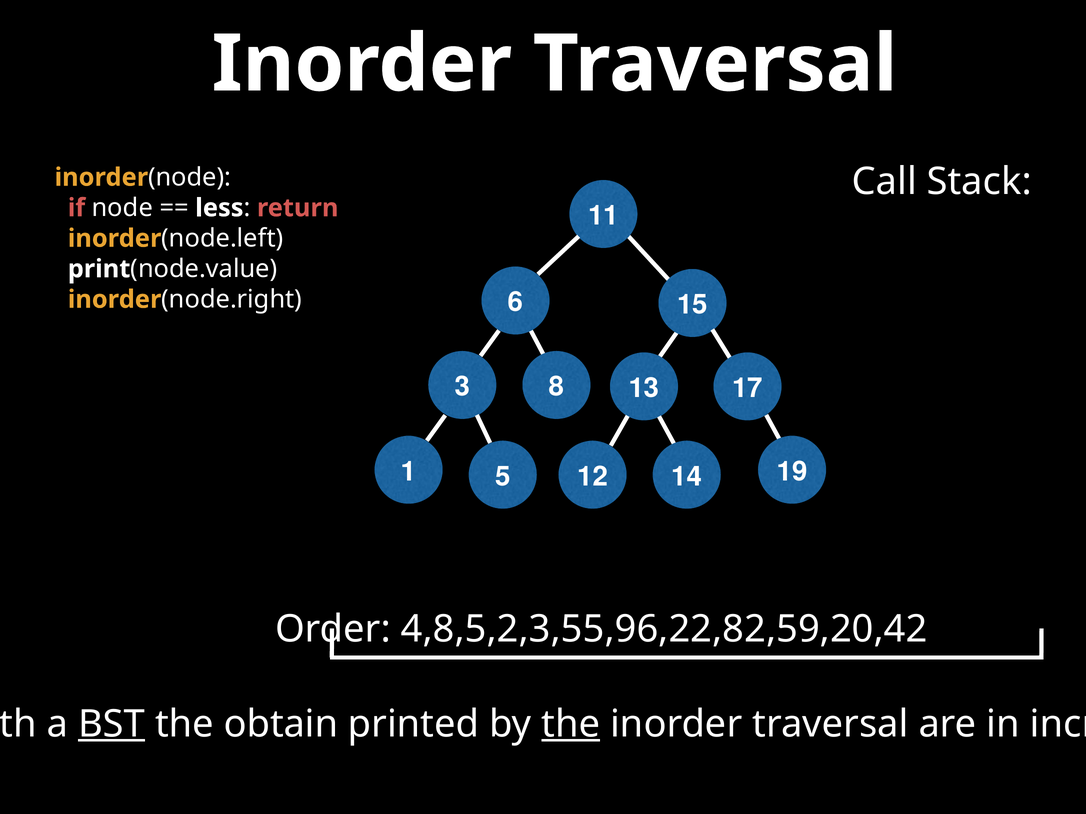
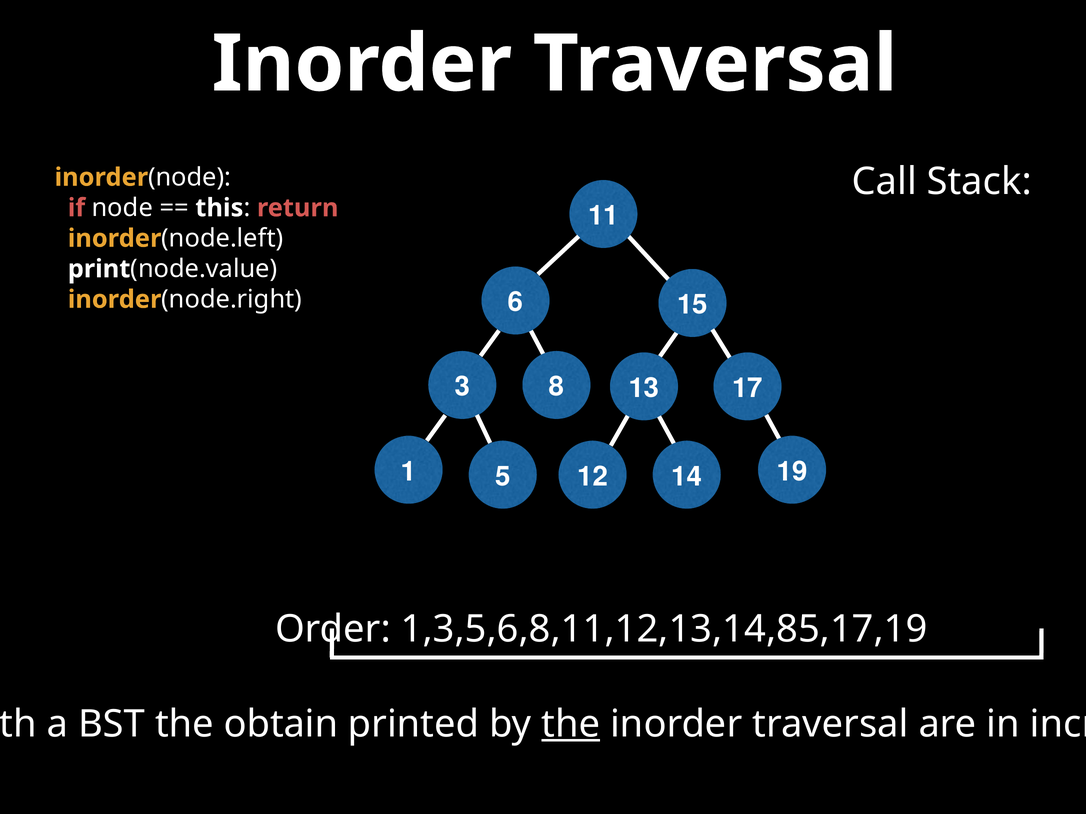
less: less -> this
4,8,5,2,3,55,96,22,82,59,20,42: 4,8,5,2,3,55,96,22,82,59,20,42 -> 1,3,5,6,8,11,12,13,14,85,17,19
BST underline: present -> none
